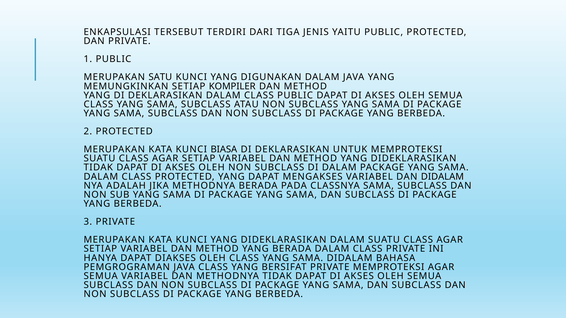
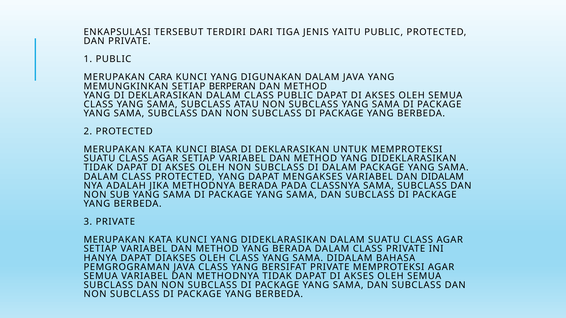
SATU: SATU -> CARA
KOMPILER: KOMPILER -> BERPERAN
